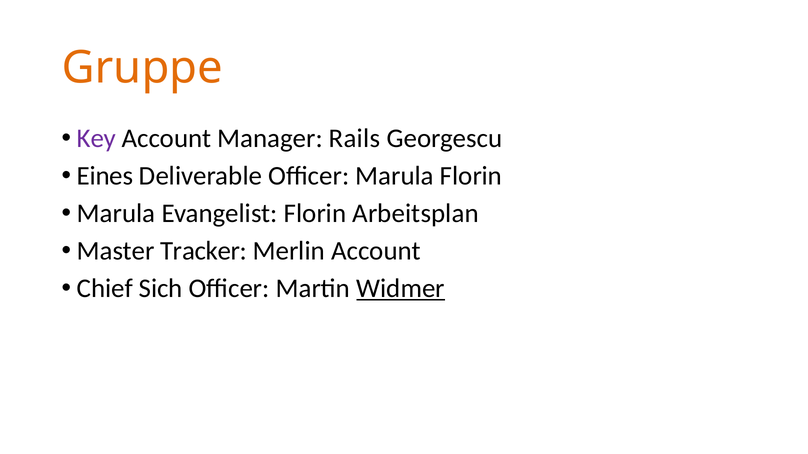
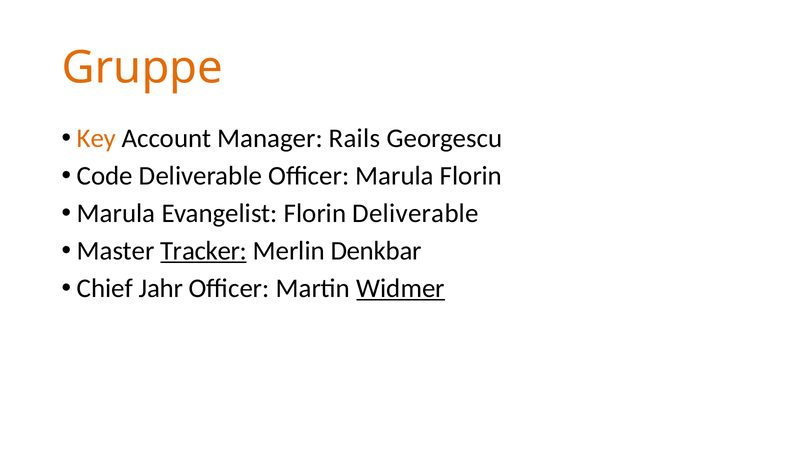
Key colour: purple -> orange
Eines: Eines -> Code
Florin Arbeitsplan: Arbeitsplan -> Deliverable
Tracker underline: none -> present
Merlin Account: Account -> Denkbar
Sich: Sich -> Jahr
